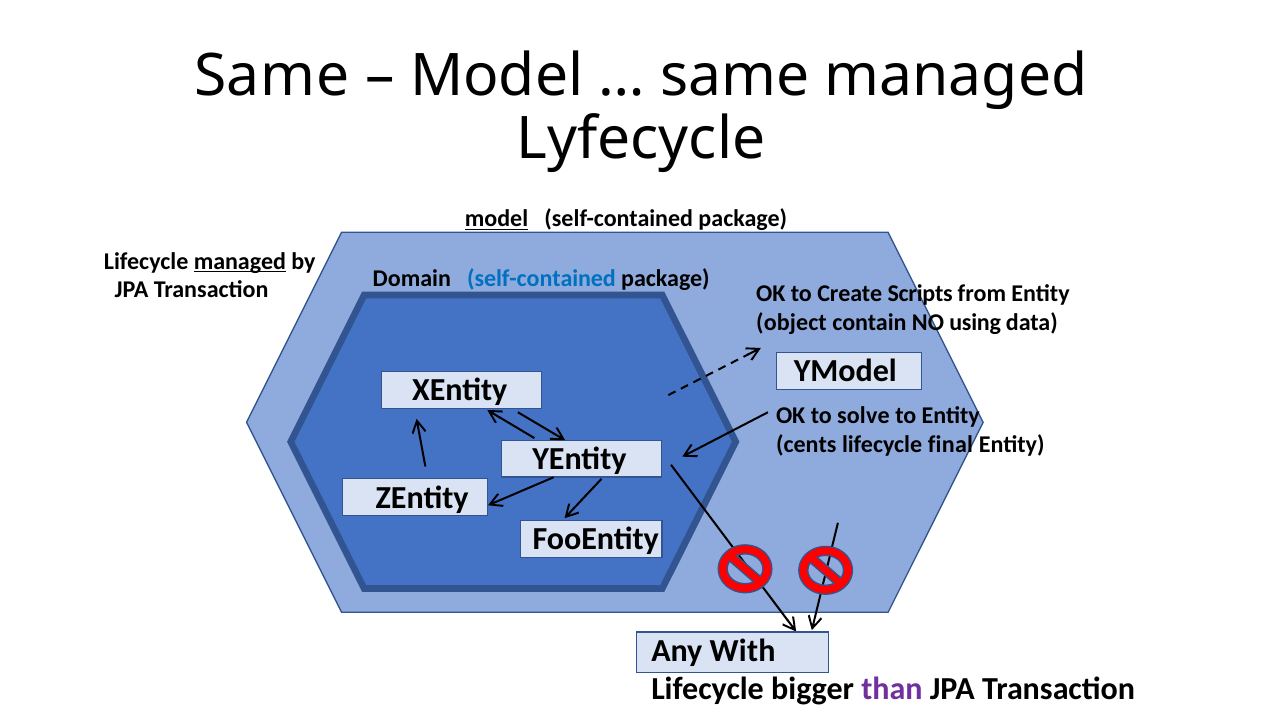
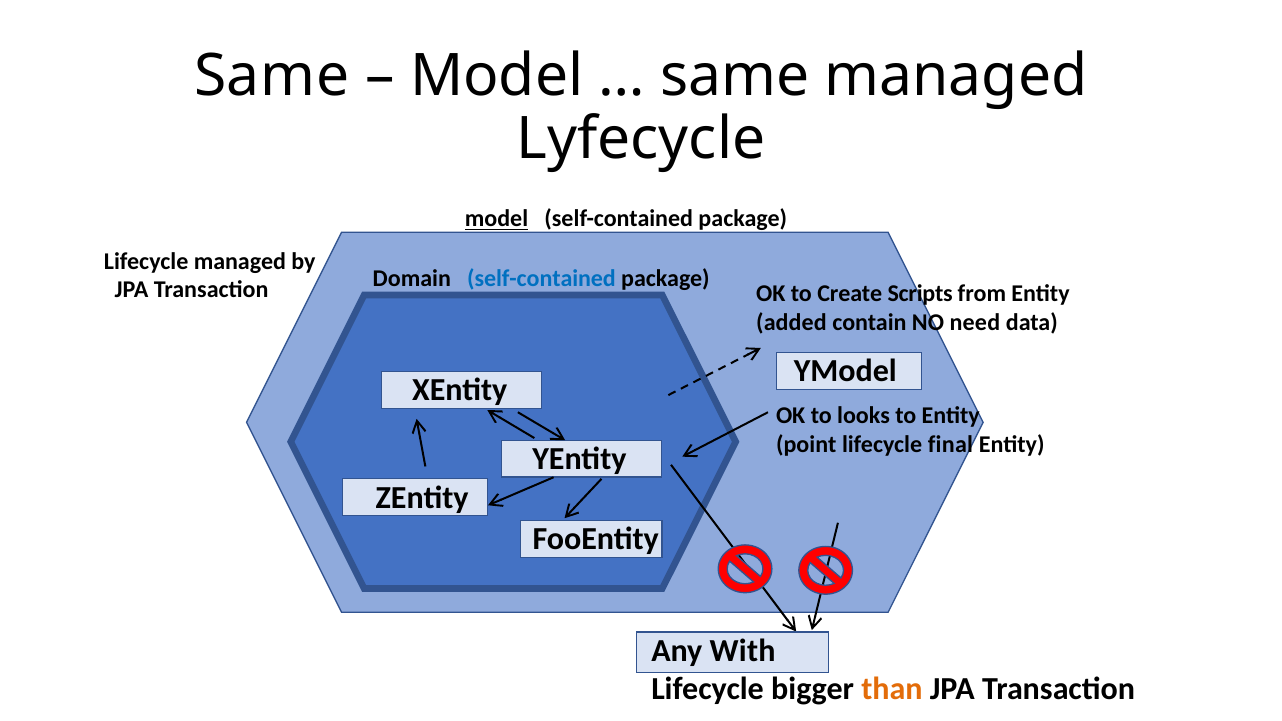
managed at (240, 261) underline: present -> none
object: object -> added
using: using -> need
solve: solve -> looks
cents: cents -> point
than colour: purple -> orange
